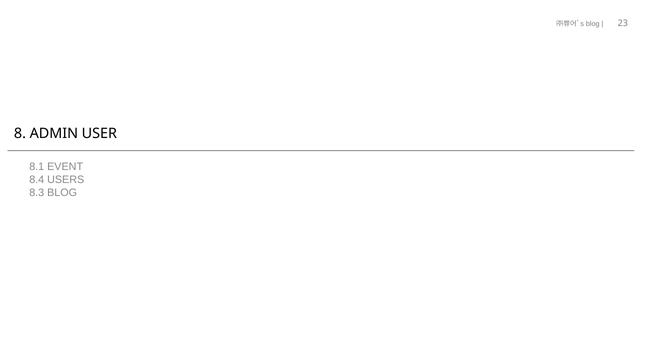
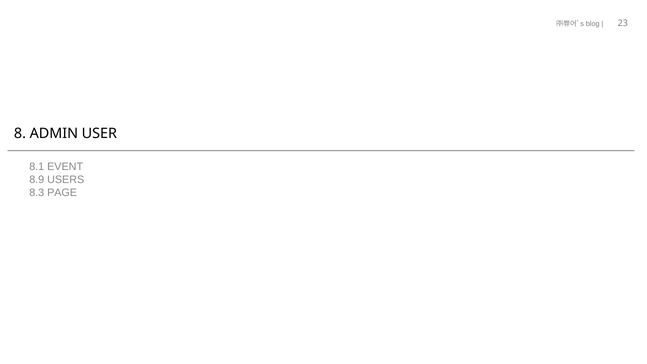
8.4: 8.4 -> 8.9
8.3 BLOG: BLOG -> PAGE
